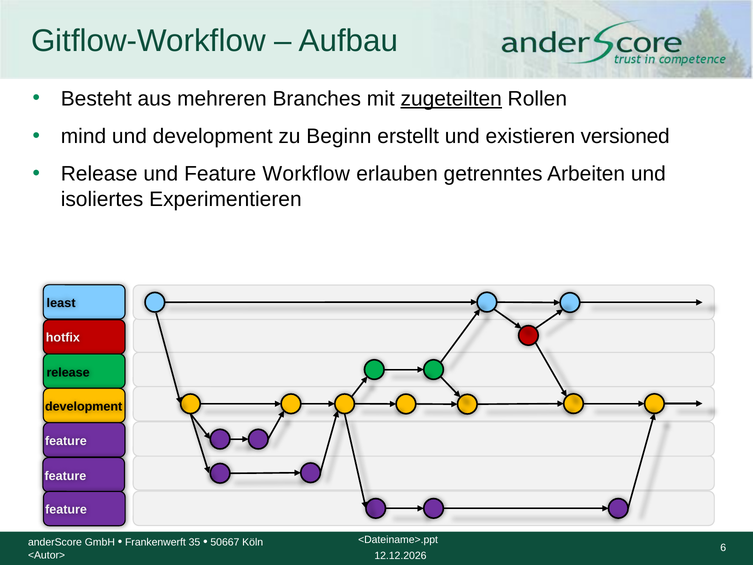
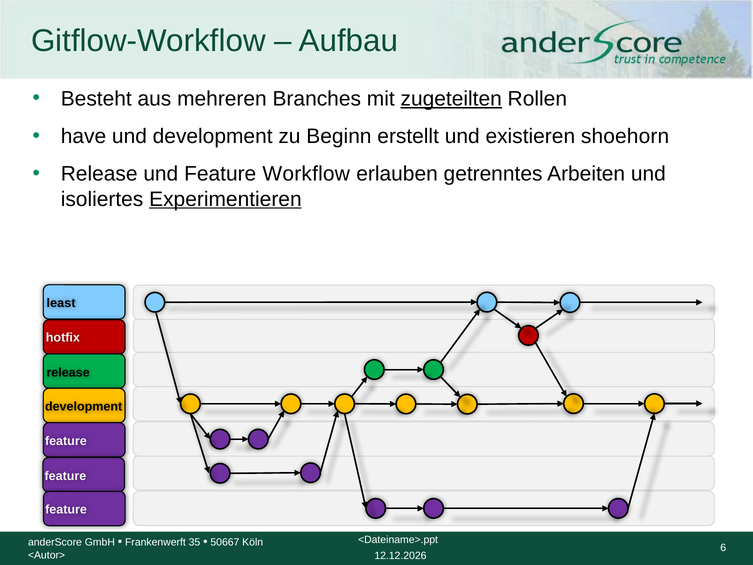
mind: mind -> have
versioned: versioned -> shoehorn
Experimentieren underline: none -> present
